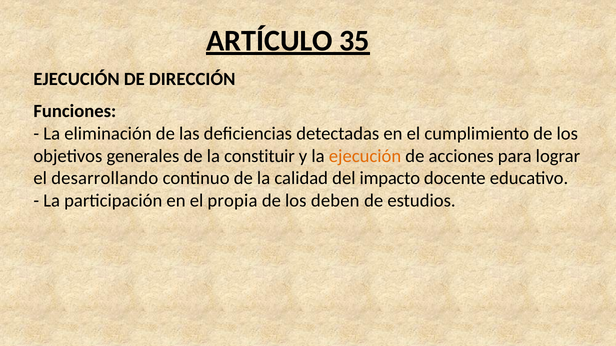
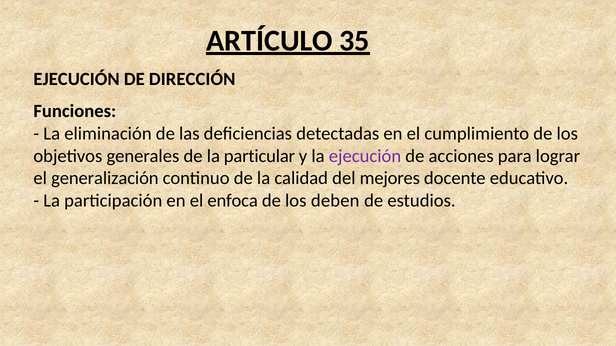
constituir: constituir -> particular
ejecución at (365, 156) colour: orange -> purple
desarrollando: desarrollando -> generalización
impacto: impacto -> mejores
propia: propia -> enfoca
